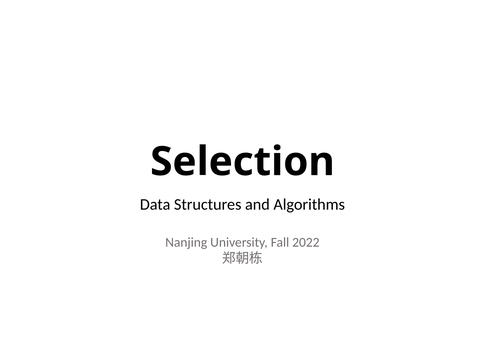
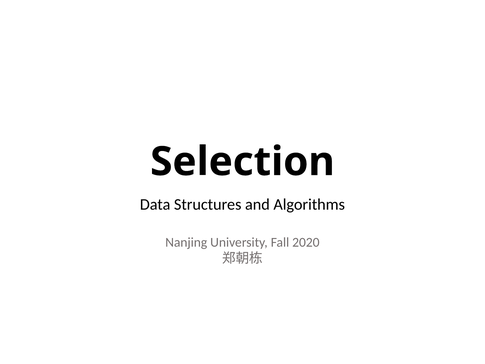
2022: 2022 -> 2020
